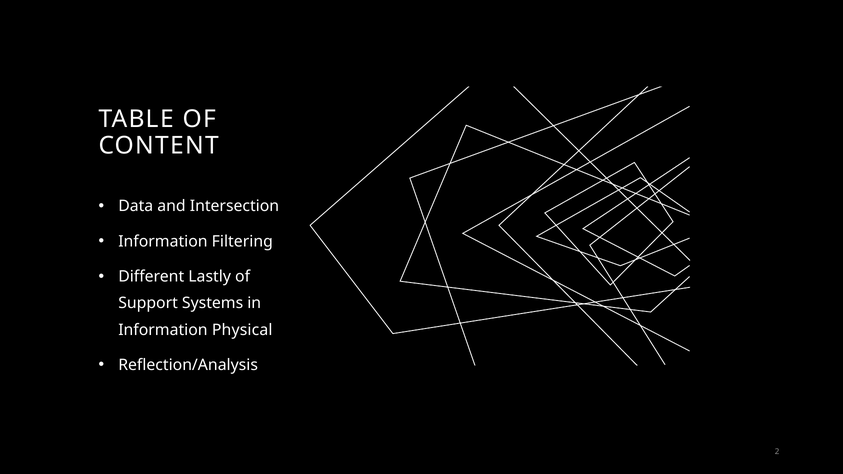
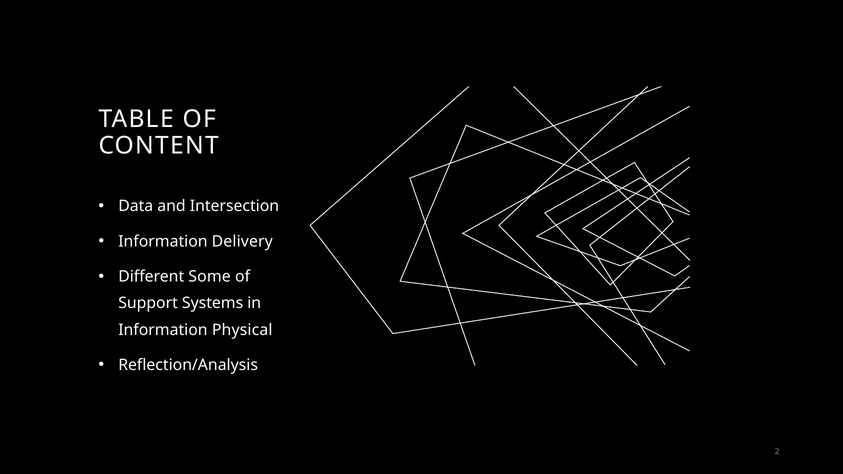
Filtering: Filtering -> Delivery
Lastly: Lastly -> Some
